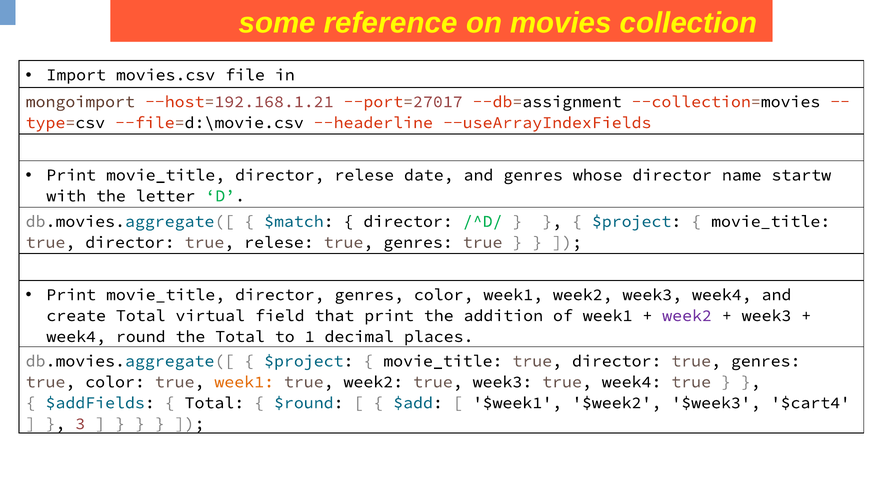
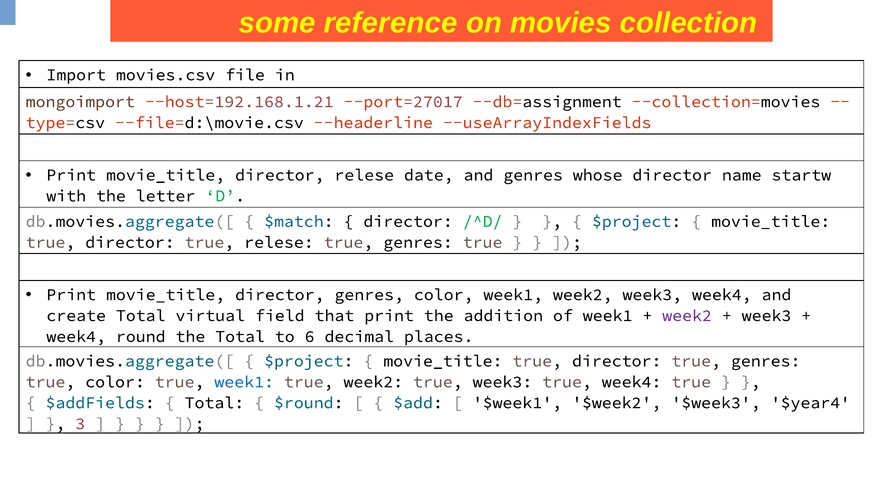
1: 1 -> 6
week1 at (244, 382) colour: orange -> blue
$cart4: $cart4 -> $year4
